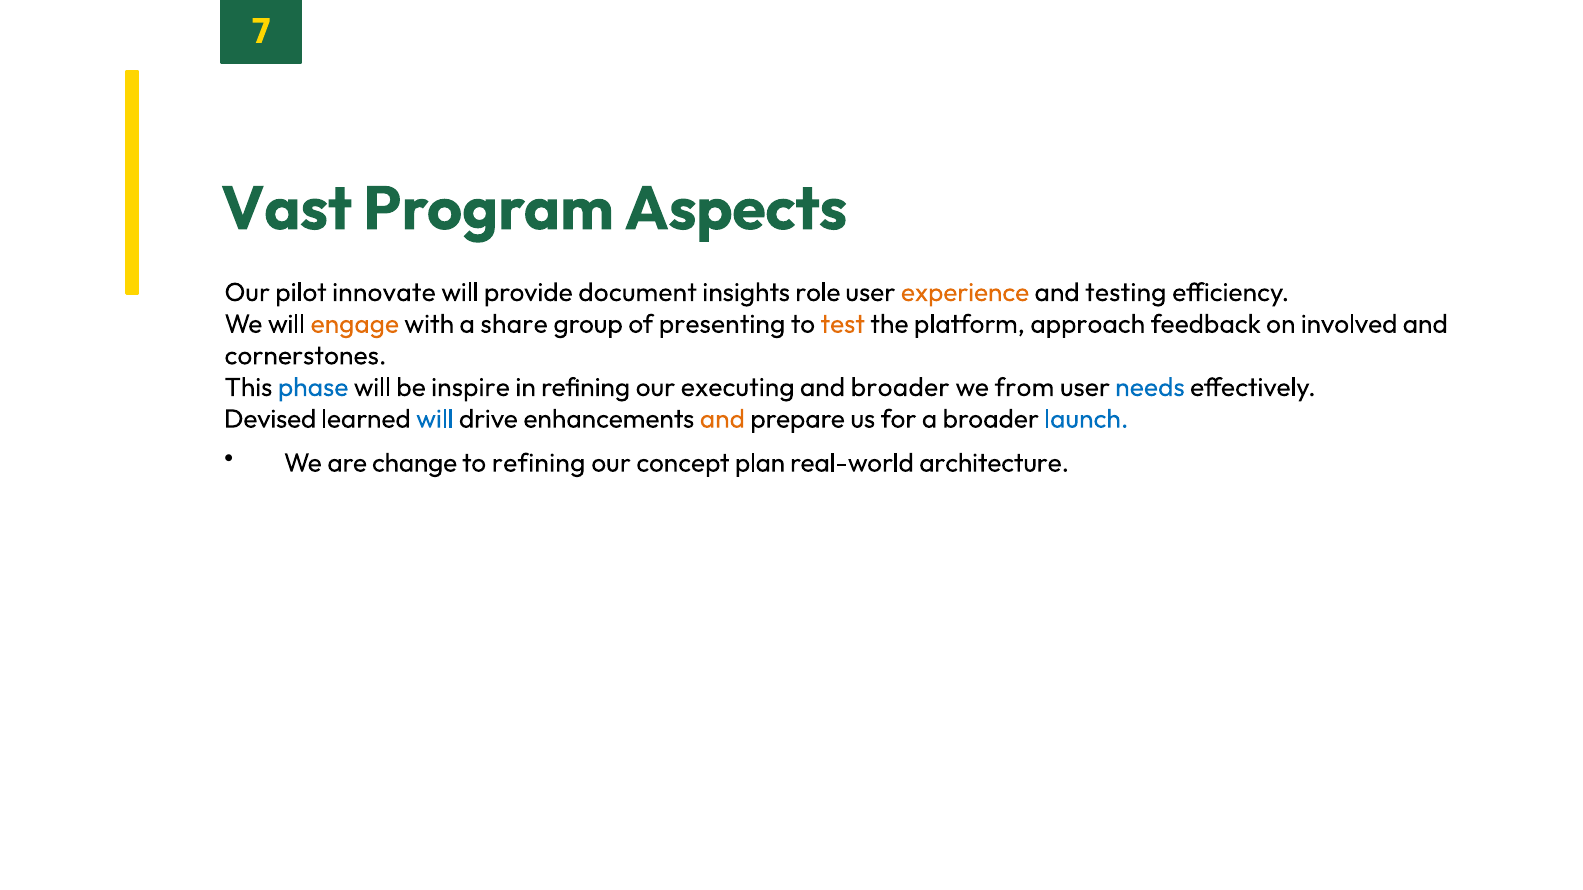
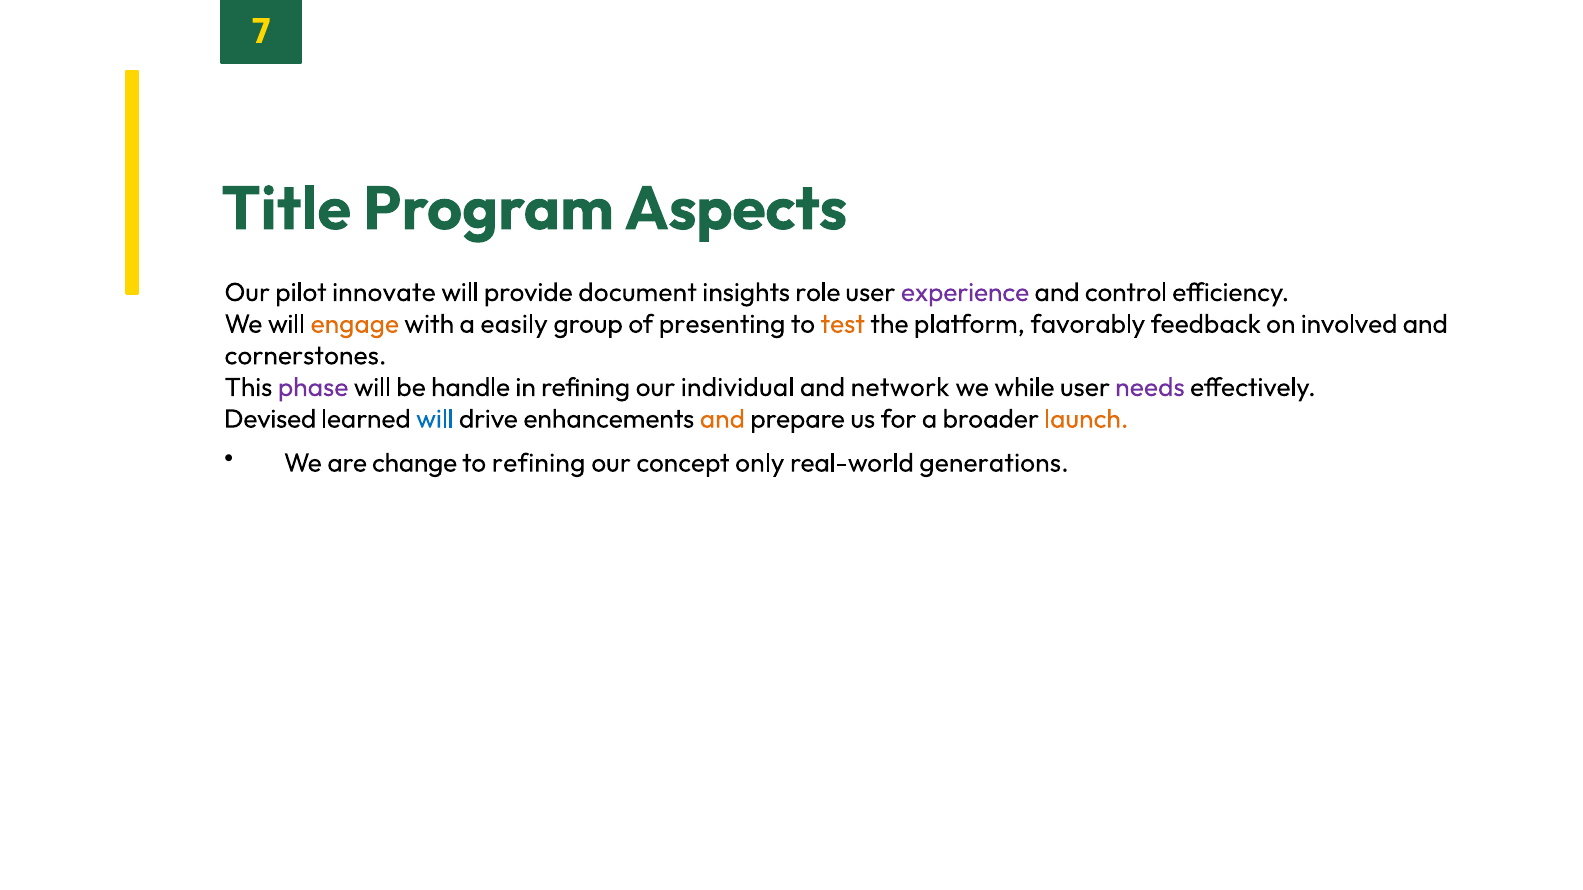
Vast: Vast -> Title
experience colour: orange -> purple
testing: testing -> control
share: share -> easily
approach: approach -> favorably
phase colour: blue -> purple
inspire: inspire -> handle
executing: executing -> individual
and broader: broader -> network
from: from -> while
needs colour: blue -> purple
launch colour: blue -> orange
plan: plan -> only
architecture: architecture -> generations
